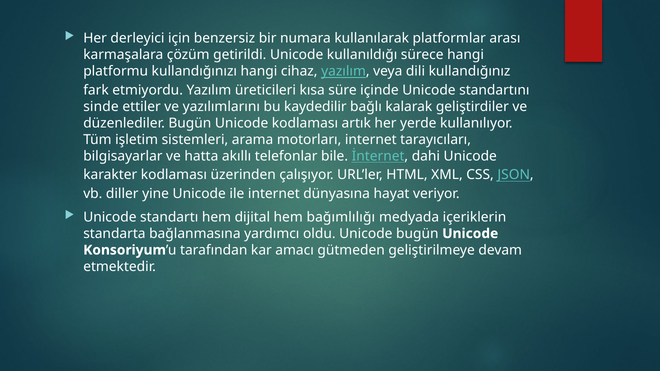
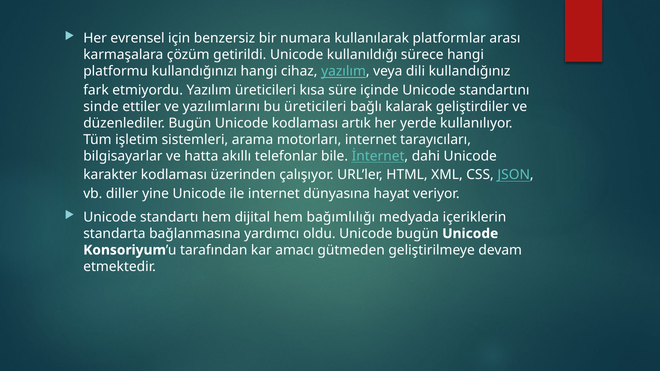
derleyici: derleyici -> evrensel
bu kaydedilir: kaydedilir -> üreticileri
